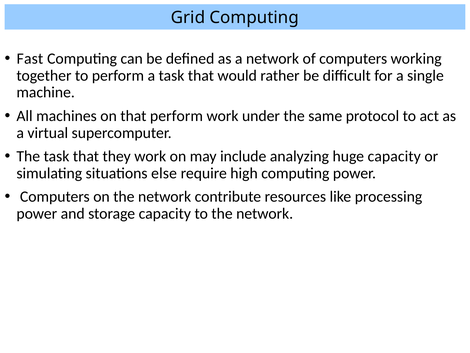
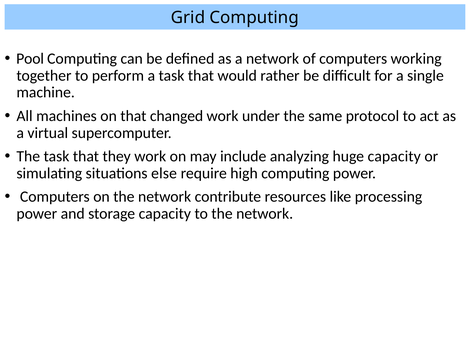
Fast: Fast -> Pool
that perform: perform -> changed
